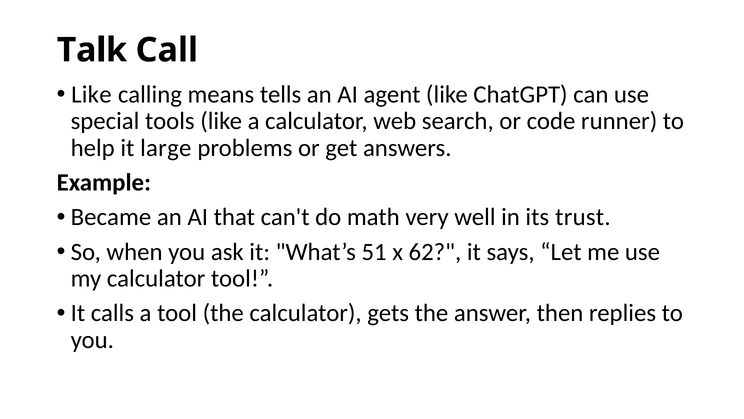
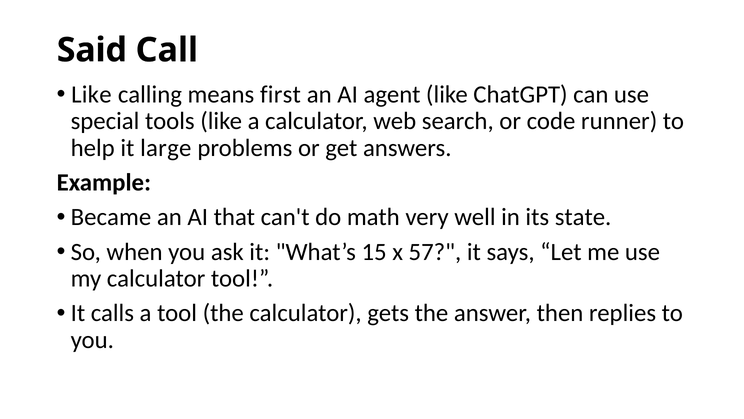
Talk: Talk -> Said
tells: tells -> first
trust: trust -> state
51: 51 -> 15
62: 62 -> 57
